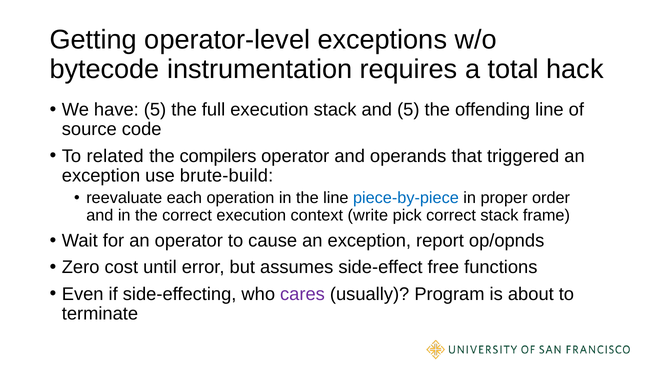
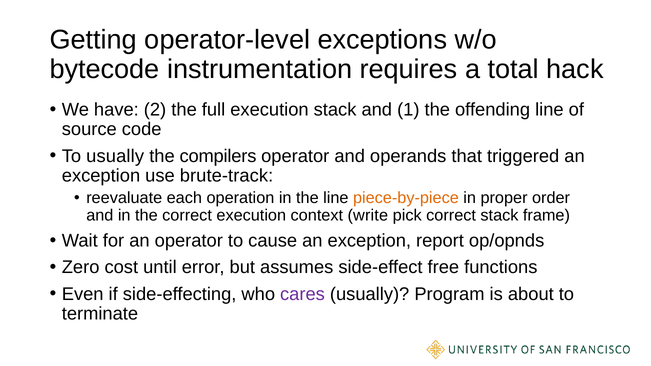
have 5: 5 -> 2
and 5: 5 -> 1
To related: related -> usually
brute-build: brute-build -> brute-track
piece-by-piece colour: blue -> orange
